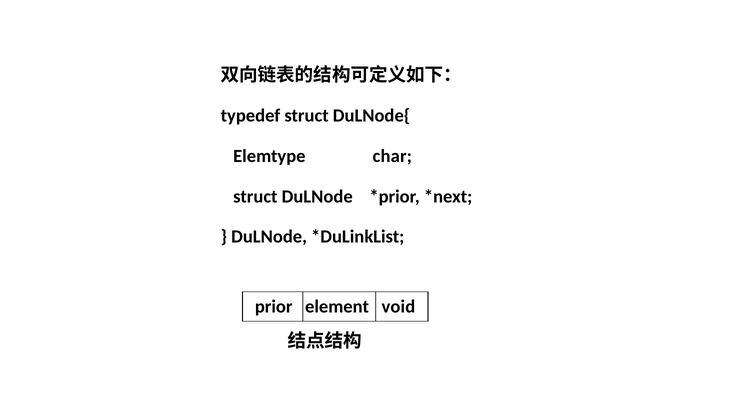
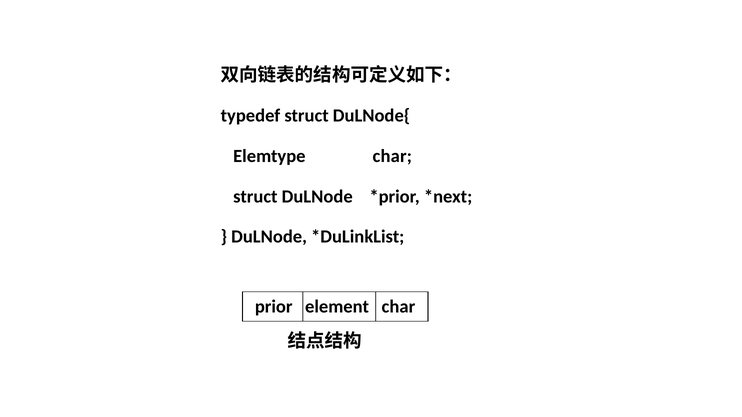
element void: void -> char
